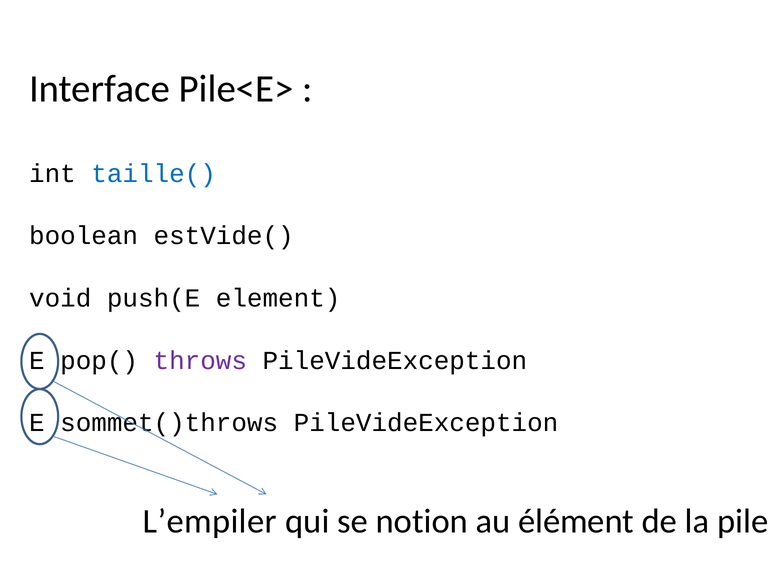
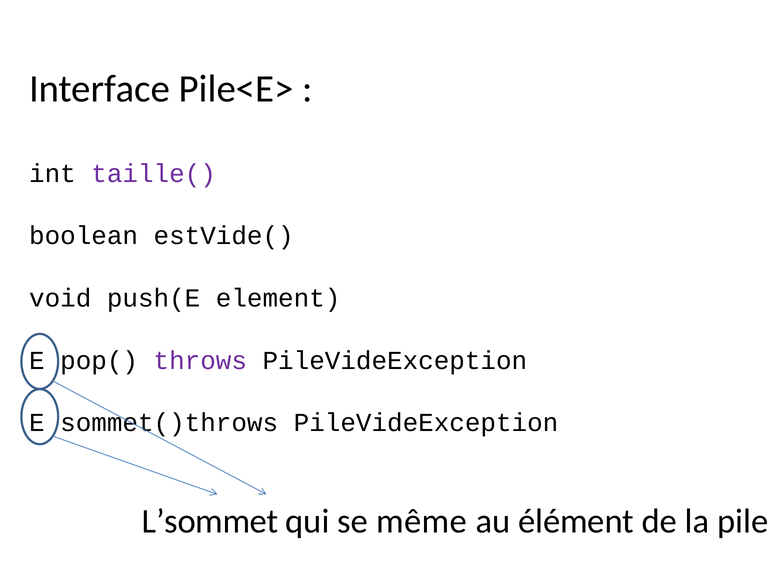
taille( colour: blue -> purple
L’empiler: L’empiler -> L’sommet
notion: notion -> même
